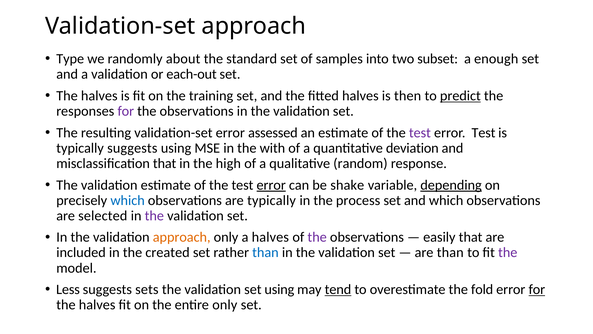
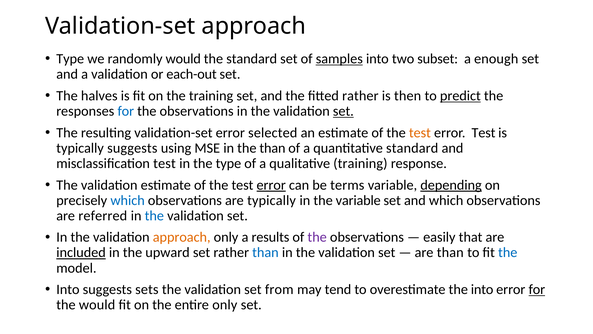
randomly about: about -> would
samples underline: none -> present
fitted halves: halves -> rather
for at (126, 111) colour: purple -> blue
set at (343, 111) underline: none -> present
assessed: assessed -> selected
test at (420, 133) colour: purple -> orange
the with: with -> than
quantitative deviation: deviation -> standard
misclassification that: that -> test
the high: high -> type
qualitative random: random -> training
shake: shake -> terms
the process: process -> variable
selected: selected -> referred
the at (154, 215) colour: purple -> blue
a halves: halves -> results
included underline: none -> present
created: created -> upward
the at (508, 252) colour: purple -> blue
Less at (68, 289): Less -> Into
set using: using -> from
tend underline: present -> none
the fold: fold -> into
halves at (97, 304): halves -> would
